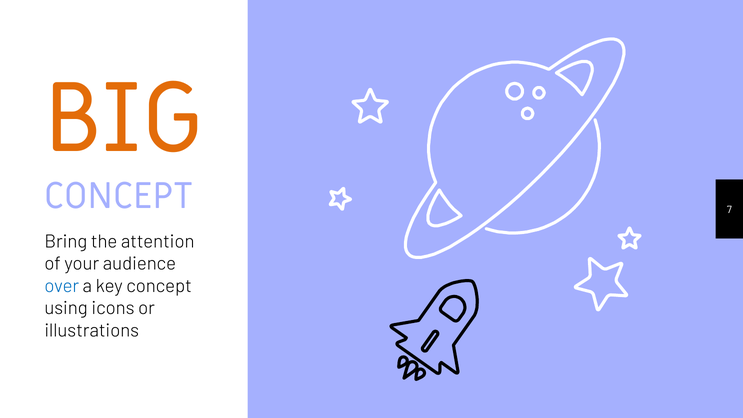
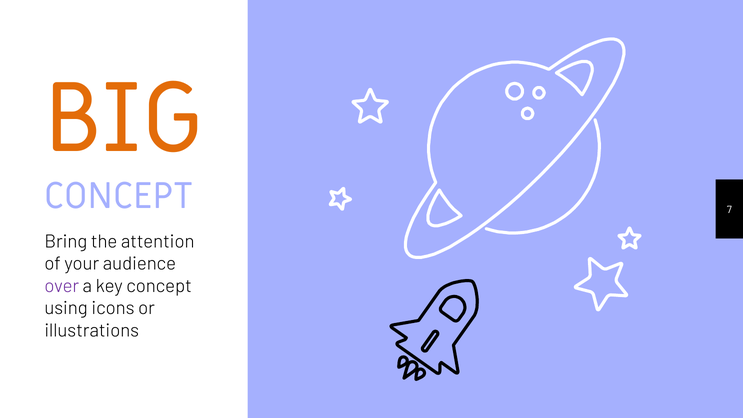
over colour: blue -> purple
